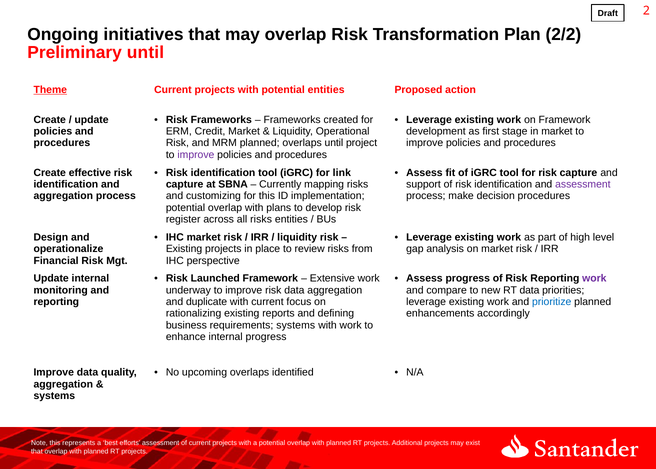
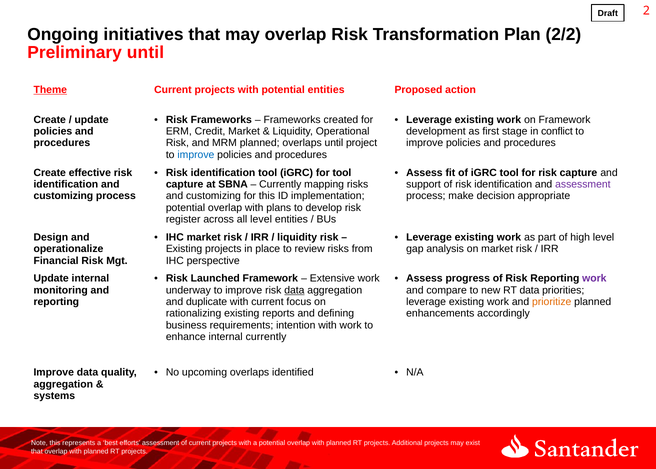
in market: market -> conflict
improve at (196, 155) colour: purple -> blue
for link: link -> tool
aggregation at (63, 196): aggregation -> customizing
decision procedures: procedures -> appropriate
all risks: risks -> level
data at (294, 290) underline: none -> present
prioritize colour: blue -> orange
requirements systems: systems -> intention
internal progress: progress -> currently
